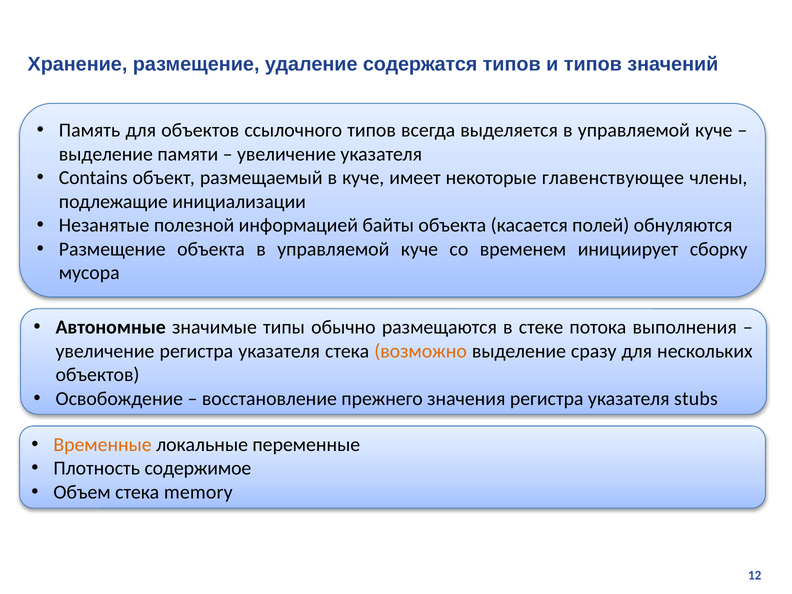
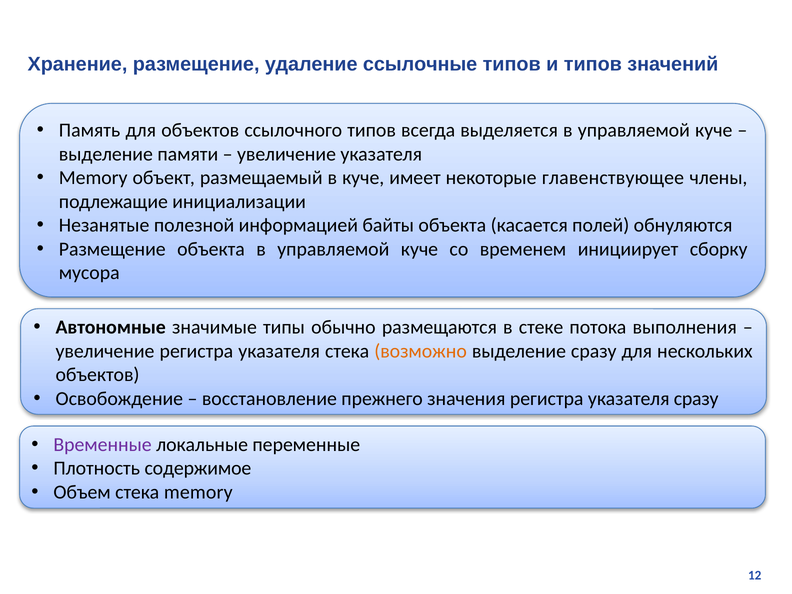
содержатся: содержатся -> ссылочные
Contains at (93, 178): Contains -> Memory
указателя stubs: stubs -> сразу
Временные colour: orange -> purple
